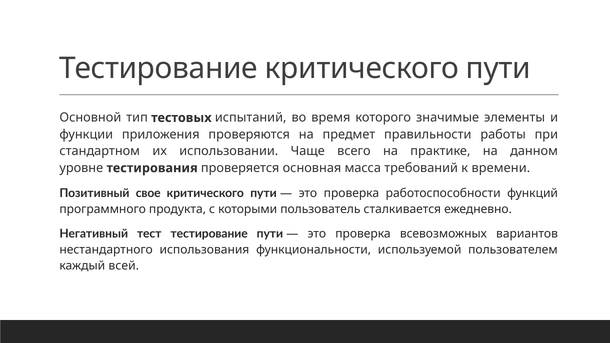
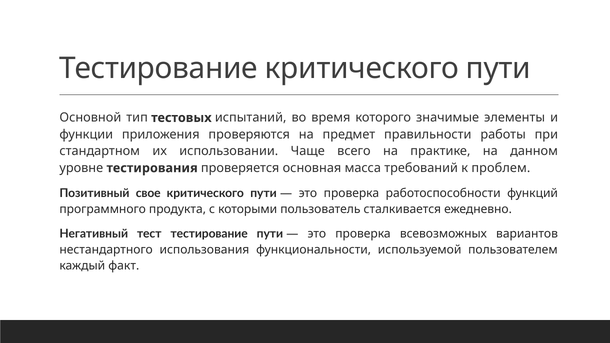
времени: времени -> проблем
всей: всей -> факт
